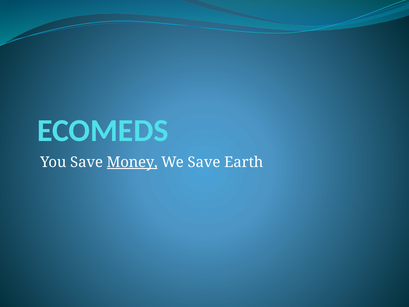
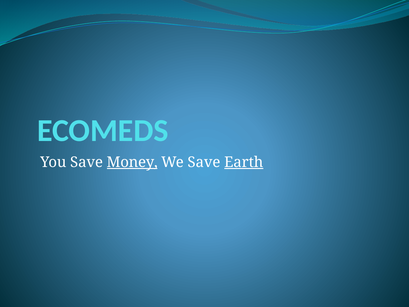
Earth underline: none -> present
